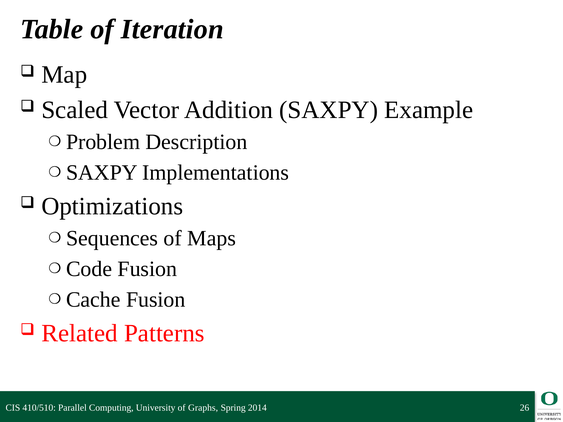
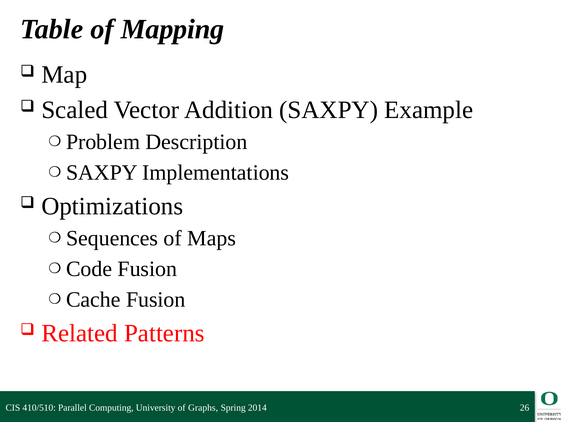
Iteration: Iteration -> Mapping
